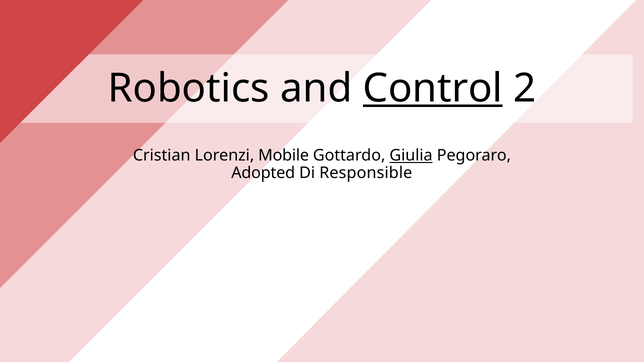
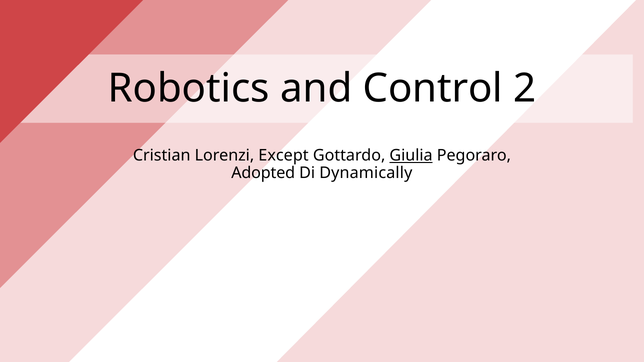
Control underline: present -> none
Mobile: Mobile -> Except
Responsible: Responsible -> Dynamically
